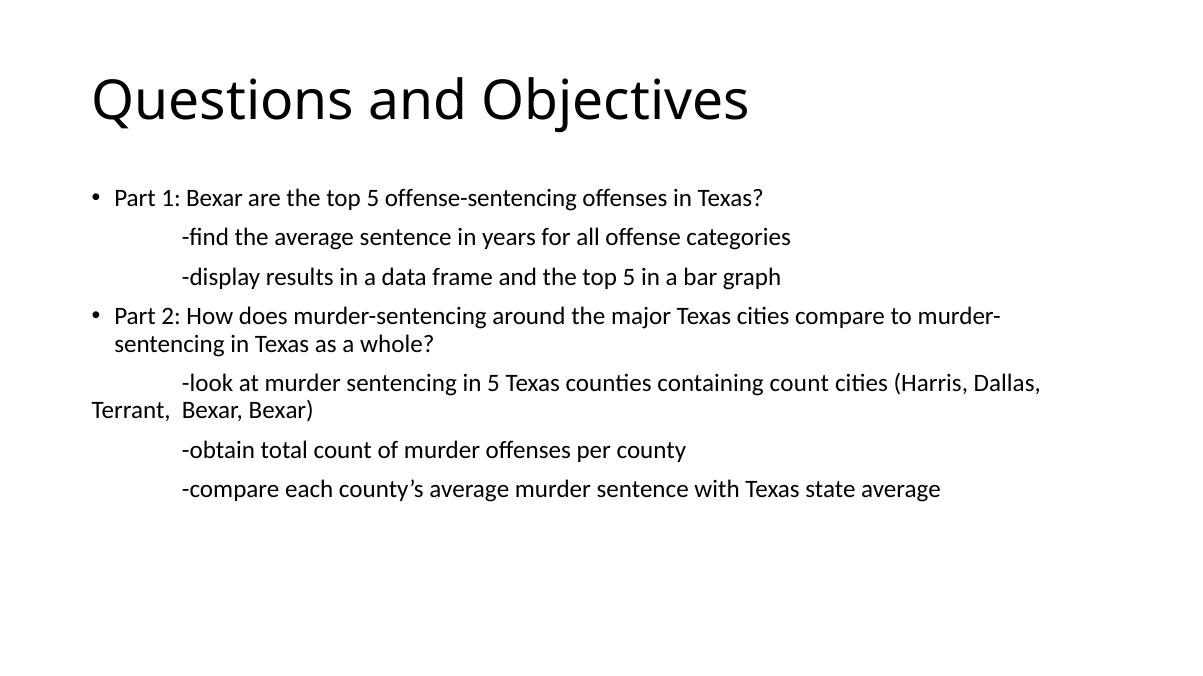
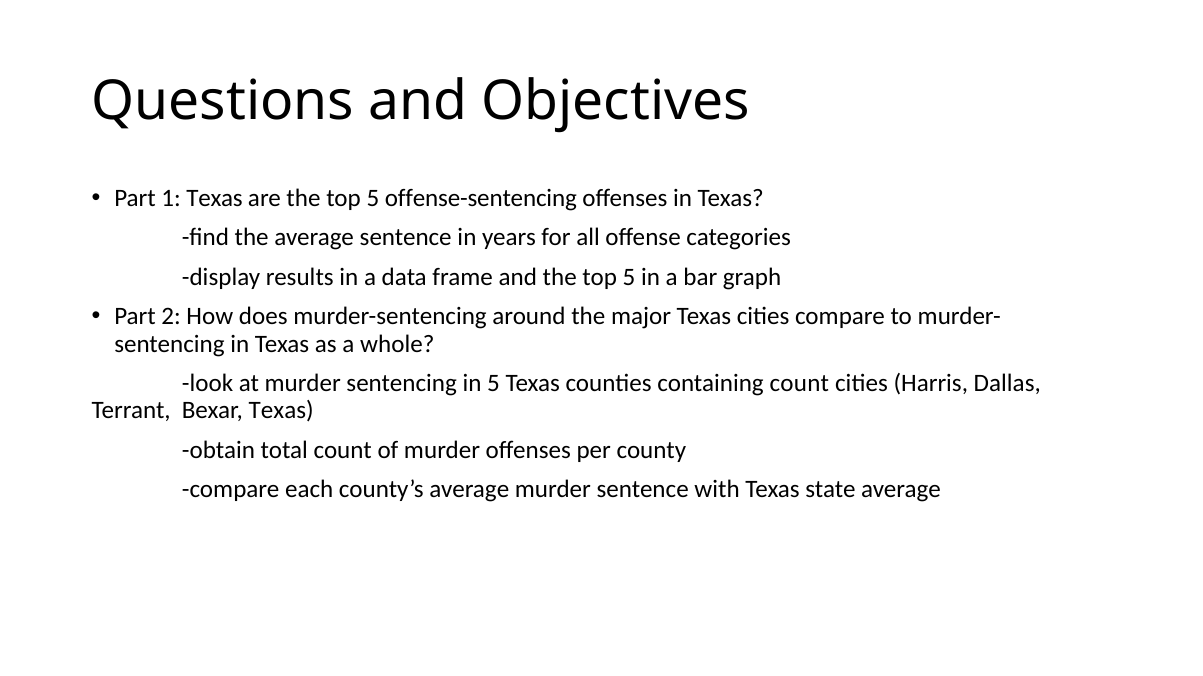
1 Bexar: Bexar -> Texas
Bexar Bexar: Bexar -> Texas
